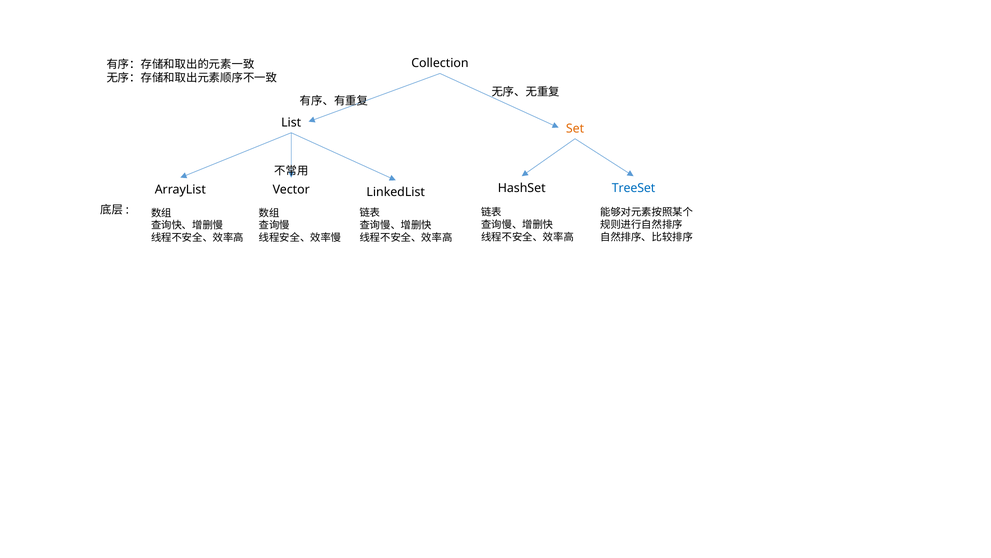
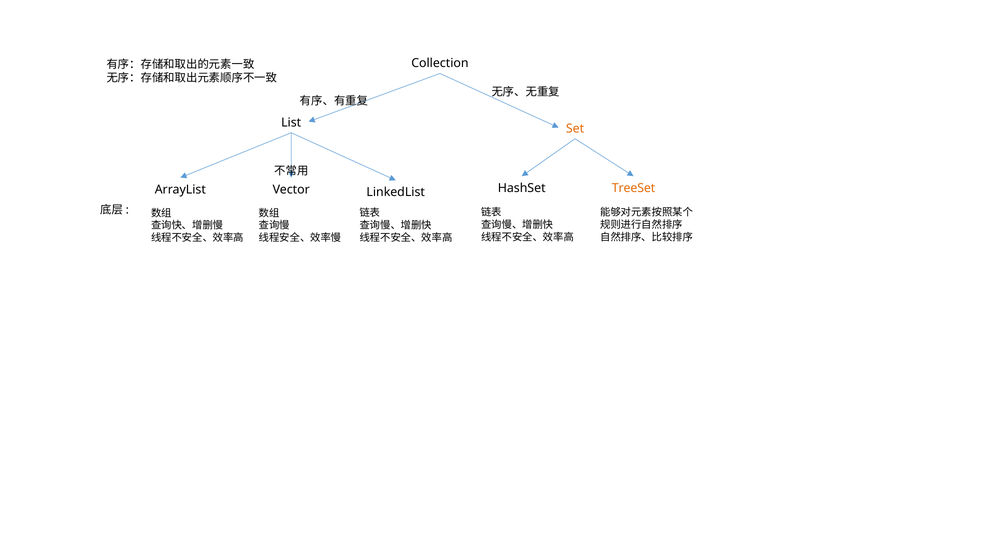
TreeSet colour: blue -> orange
